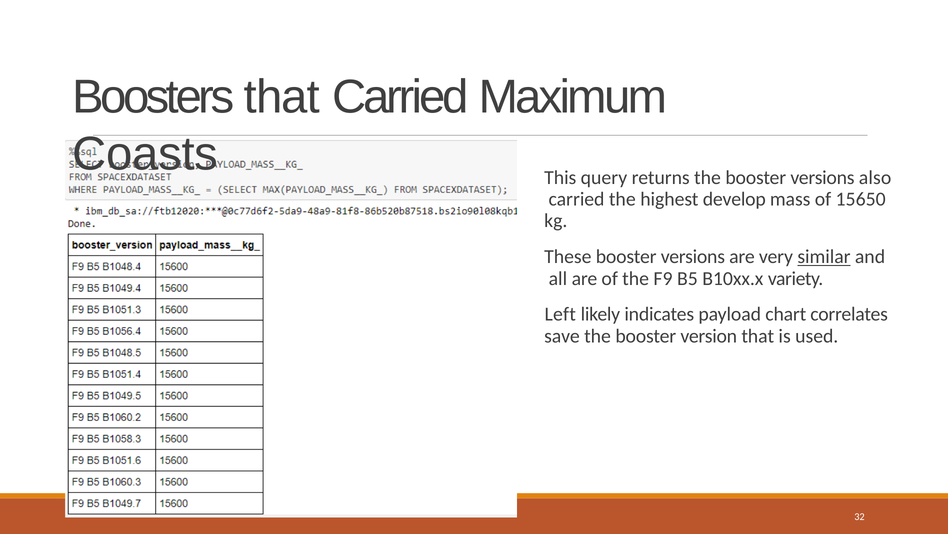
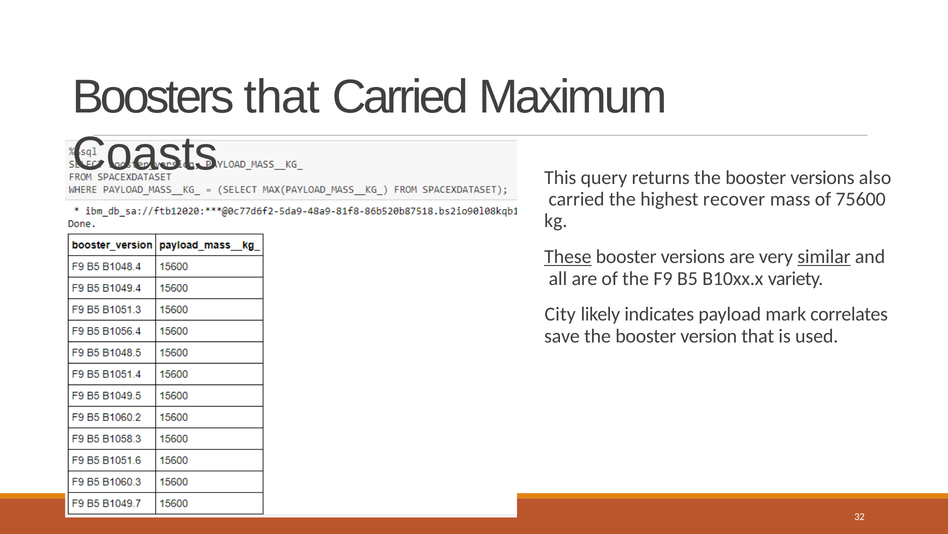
develop: develop -> recover
15650: 15650 -> 75600
These underline: none -> present
Left: Left -> City
chart: chart -> mark
